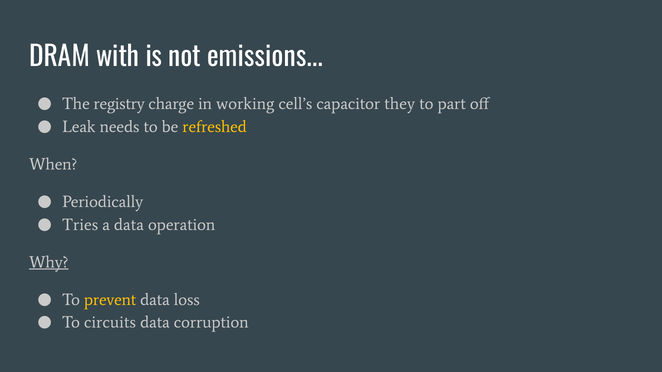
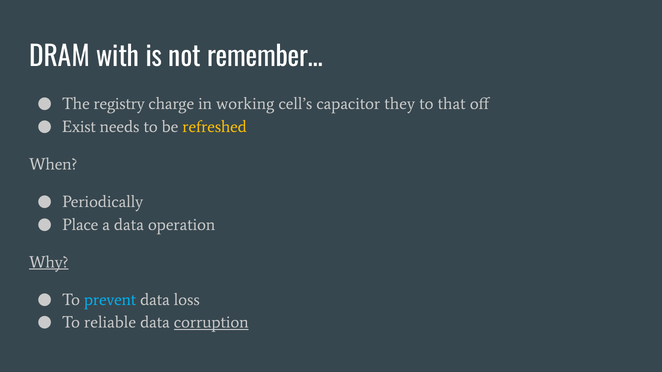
emissions: emissions -> remember
part: part -> that
Leak: Leak -> Exist
Tries: Tries -> Place
prevent colour: yellow -> light blue
circuits: circuits -> reliable
corruption underline: none -> present
